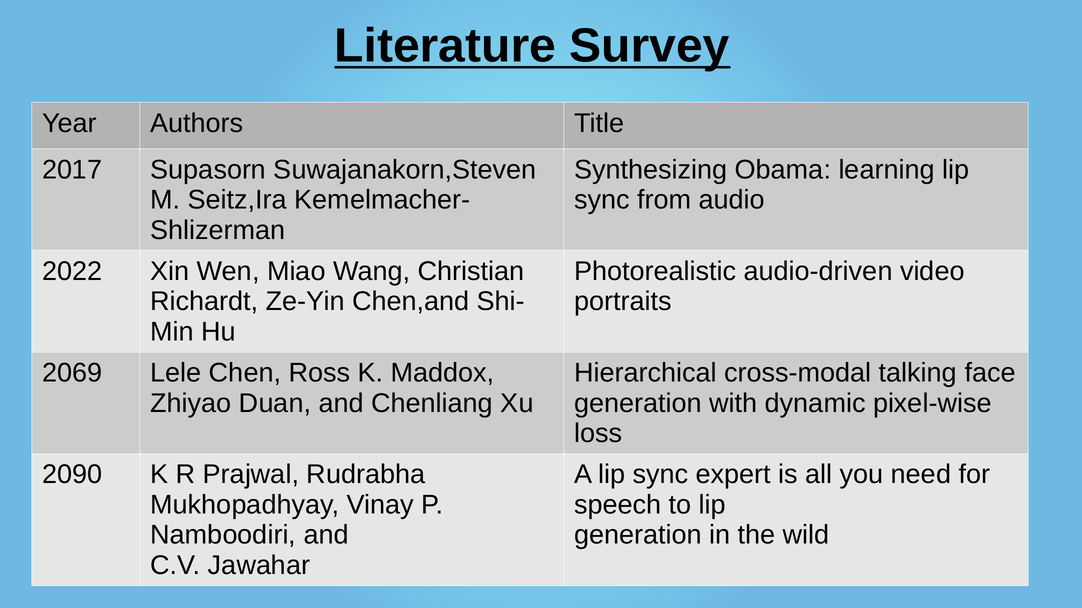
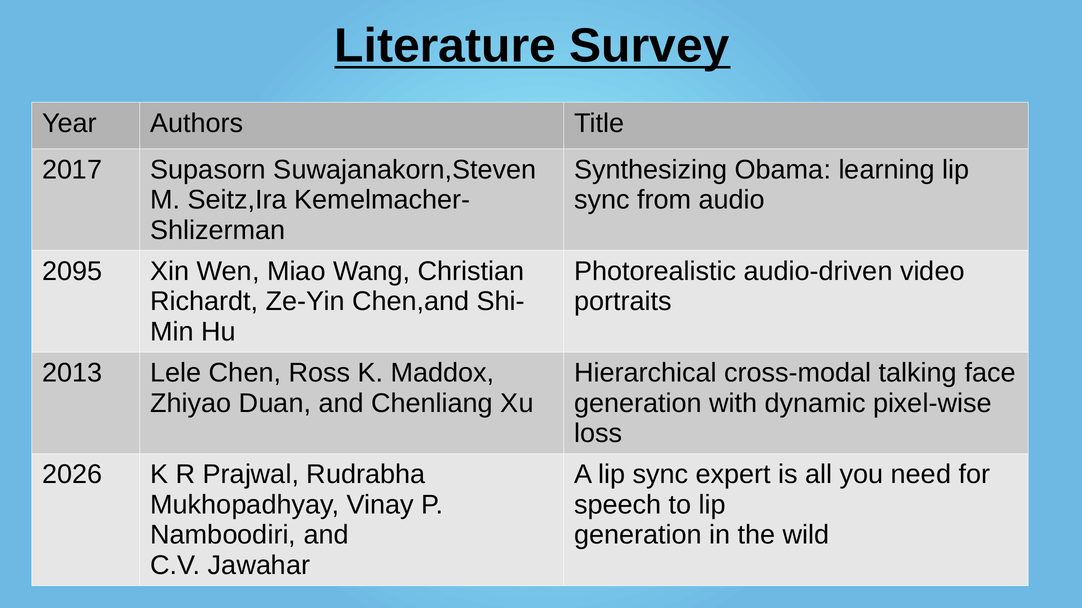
2022: 2022 -> 2095
2069: 2069 -> 2013
2090: 2090 -> 2026
